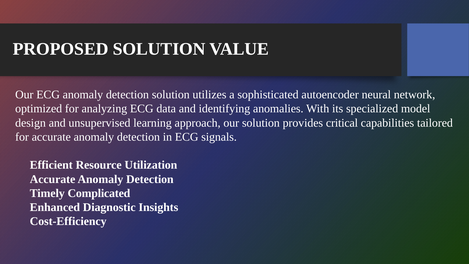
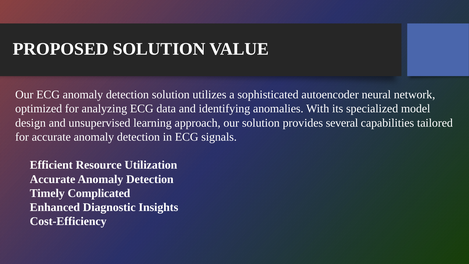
critical: critical -> several
